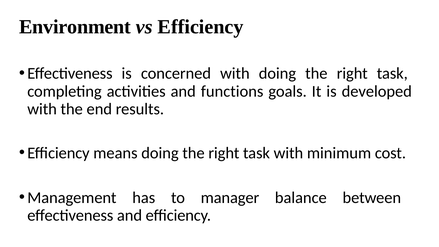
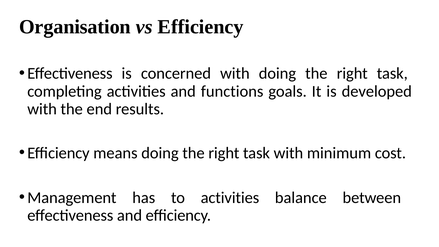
Environment: Environment -> Organisation
to manager: manager -> activities
